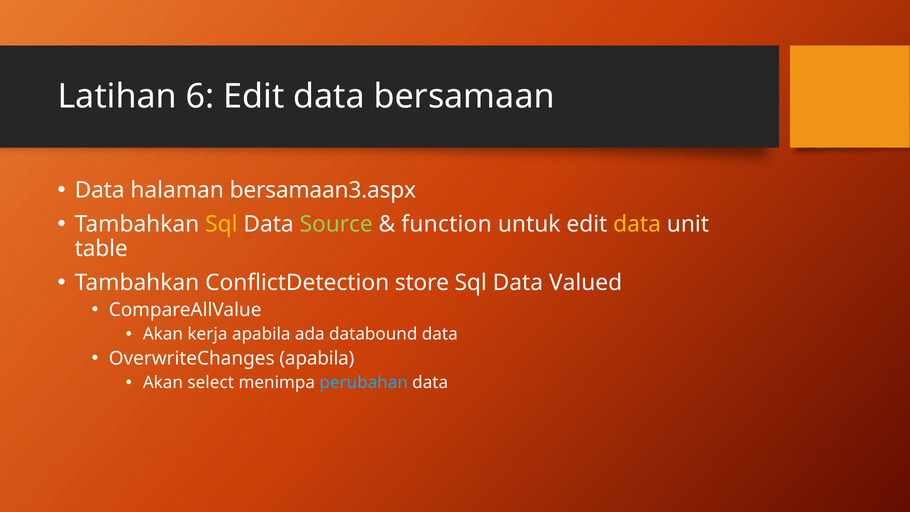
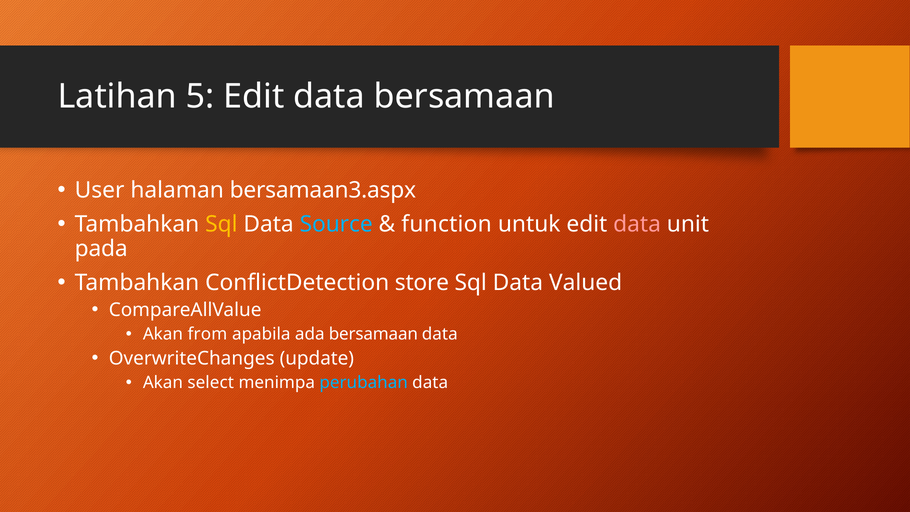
6: 6 -> 5
Data at (100, 190): Data -> User
Source colour: light green -> light blue
data at (637, 224) colour: yellow -> pink
table: table -> pada
kerja: kerja -> from
ada databound: databound -> bersamaan
OverwriteChanges apabila: apabila -> update
